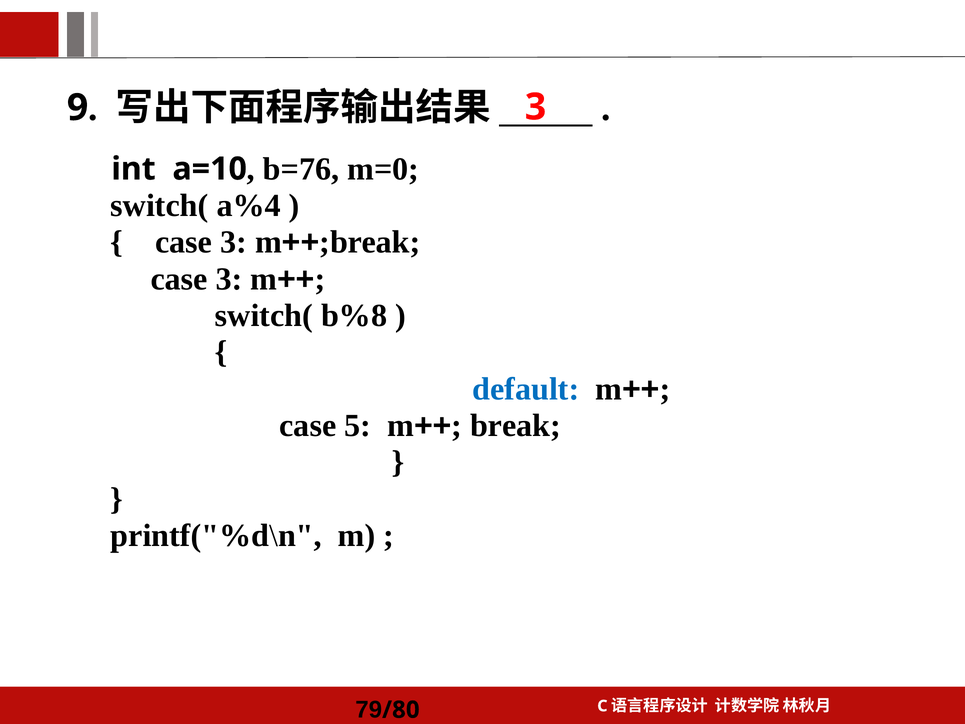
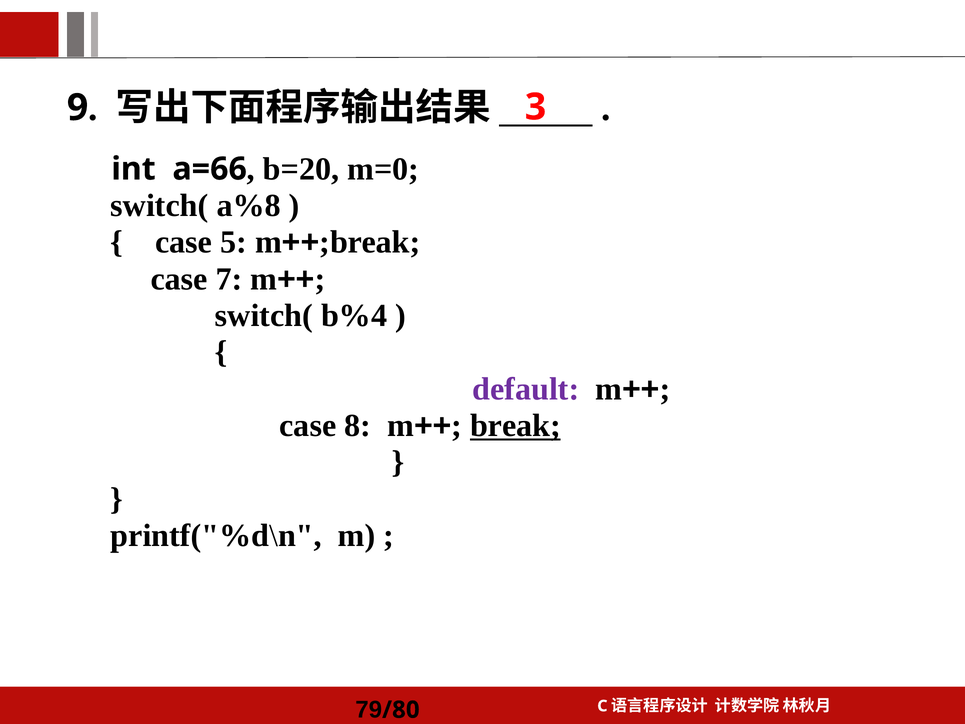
a=10: a=10 -> a=66
b=76: b=76 -> b=20
a%4: a%4 -> a%8
3 at (234, 242): 3 -> 5
3 at (229, 279): 3 -> 7
b%8: b%8 -> b%4
default colour: blue -> purple
5: 5 -> 8
break underline: none -> present
